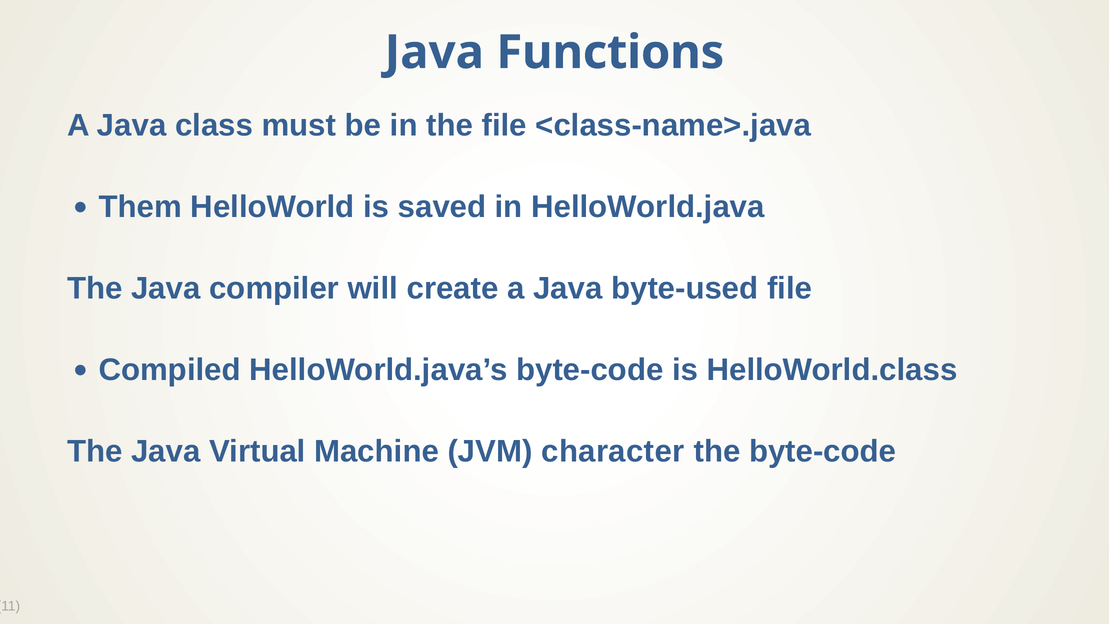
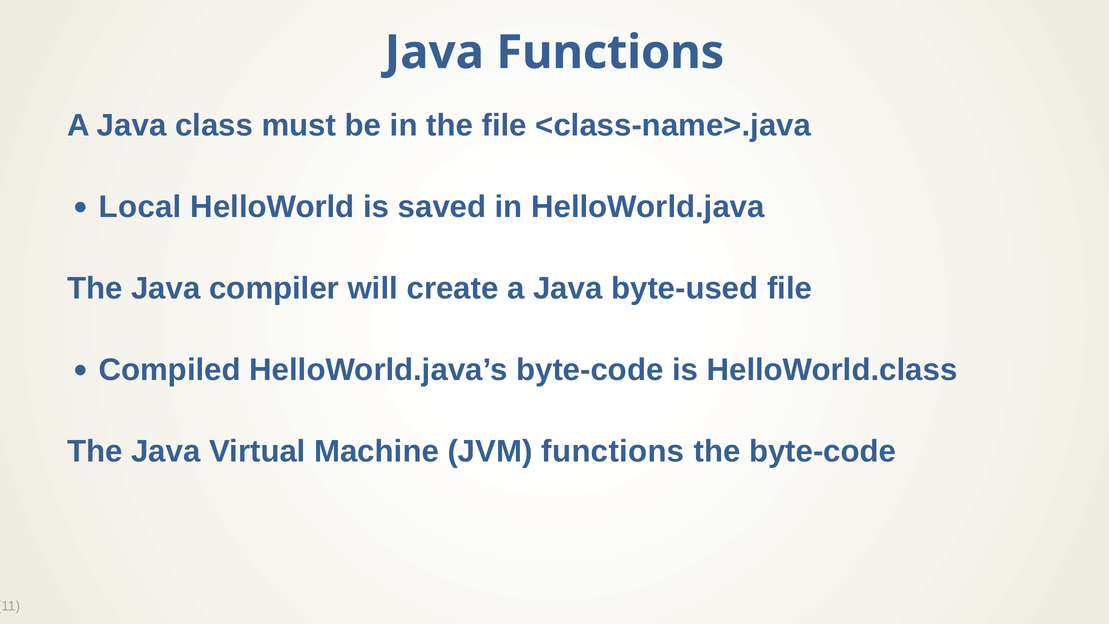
Them: Them -> Local
JVM character: character -> functions
